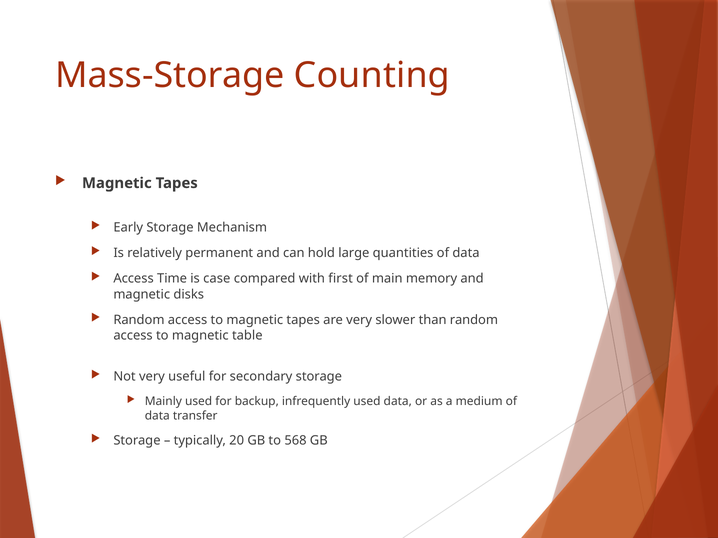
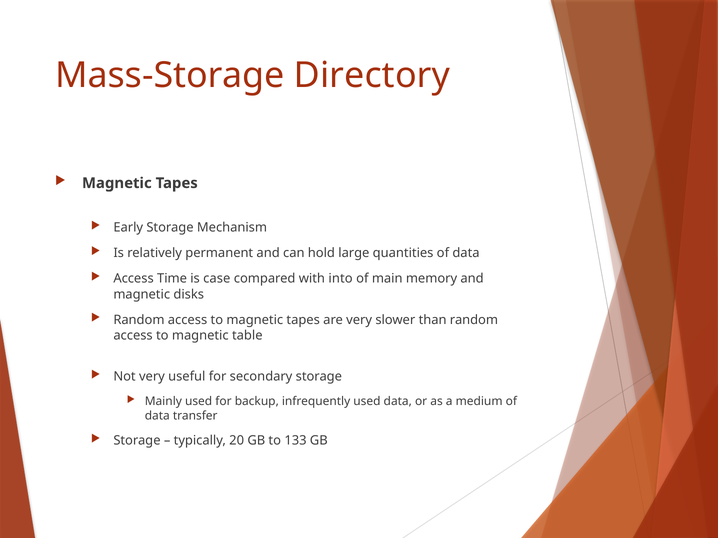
Counting: Counting -> Directory
first: first -> into
568: 568 -> 133
